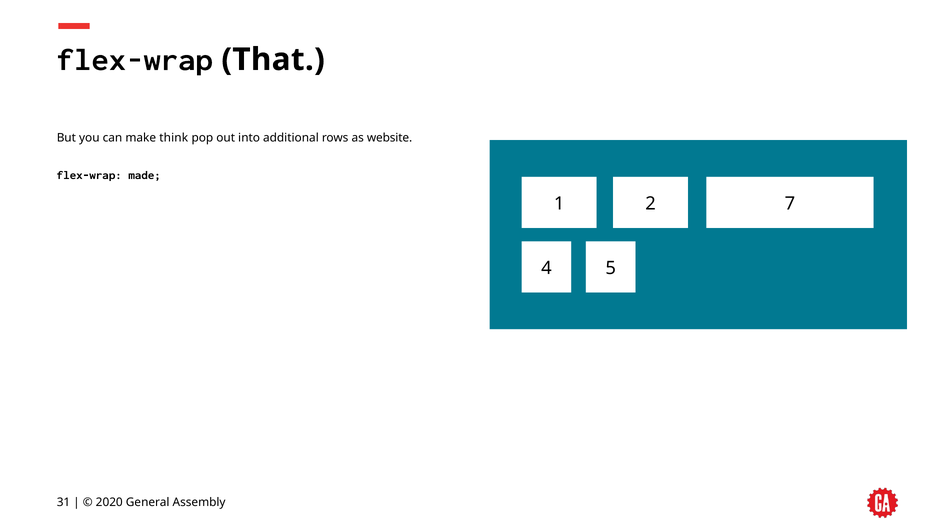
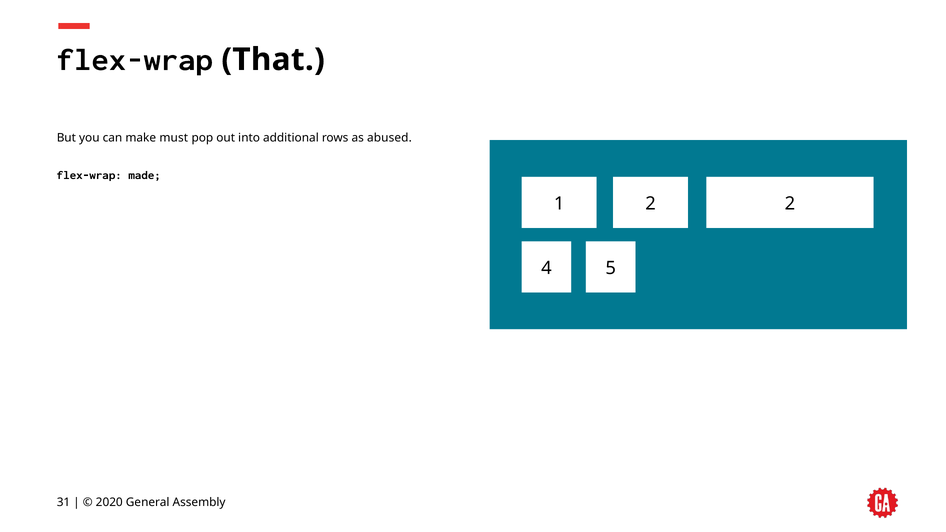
think: think -> must
website: website -> abused
2 7: 7 -> 2
